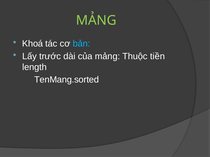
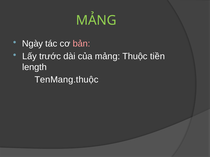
Khoá: Khoá -> Ngày
bản colour: light blue -> pink
TenMang.sorted: TenMang.sorted -> TenMang.thuộc
